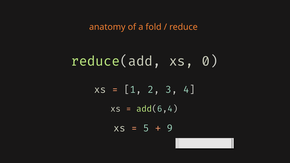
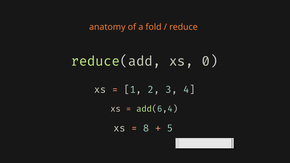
5: 5 -> 8
9: 9 -> 5
